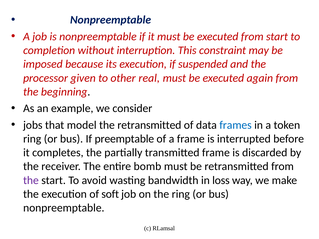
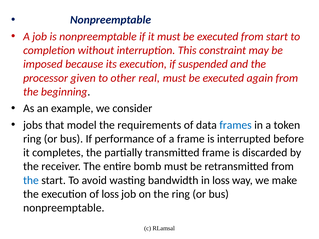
the retransmitted: retransmitted -> requirements
preemptable: preemptable -> performance
the at (31, 180) colour: purple -> blue
of soft: soft -> loss
